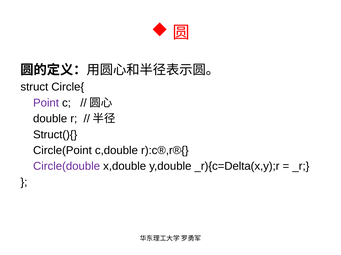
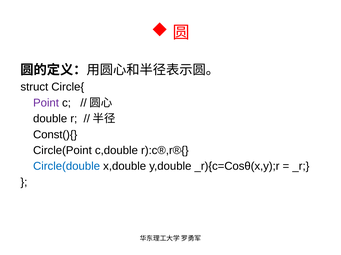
Struct(){: Struct(){ -> Const(){
Circle(double colour: purple -> blue
_r){c=Delta(x,y);r: _r){c=Delta(x,y);r -> _r){c=Cosθ(x,y);r
